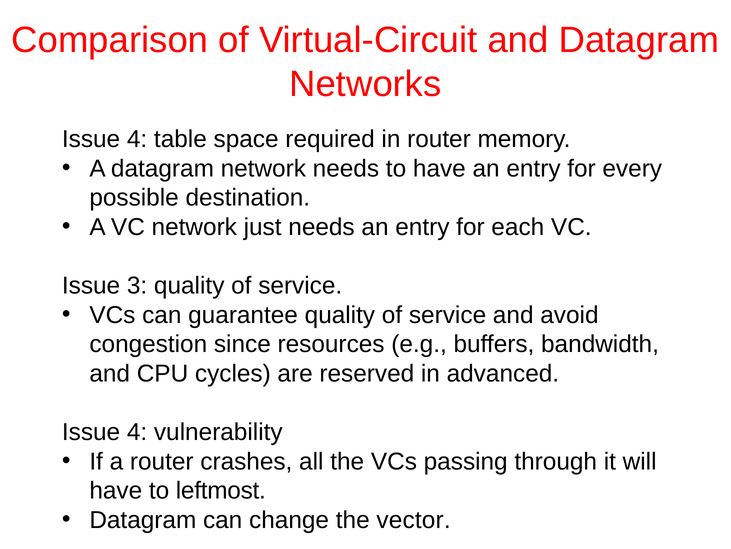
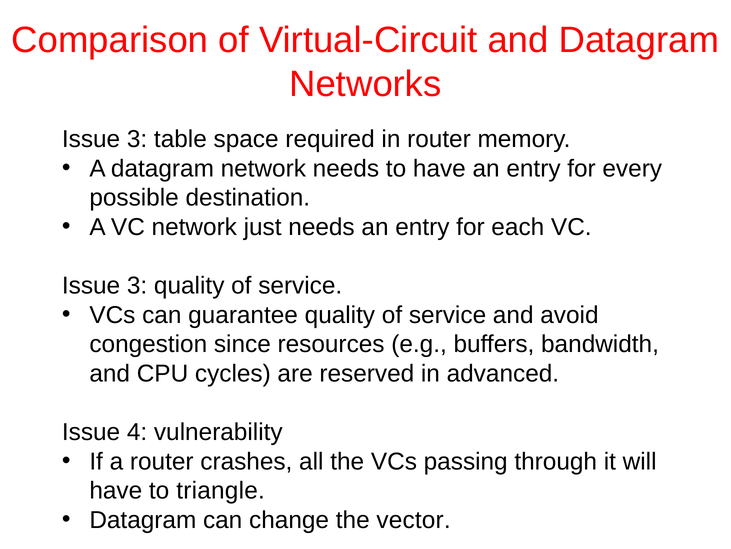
4 at (137, 139): 4 -> 3
leftmost: leftmost -> triangle
